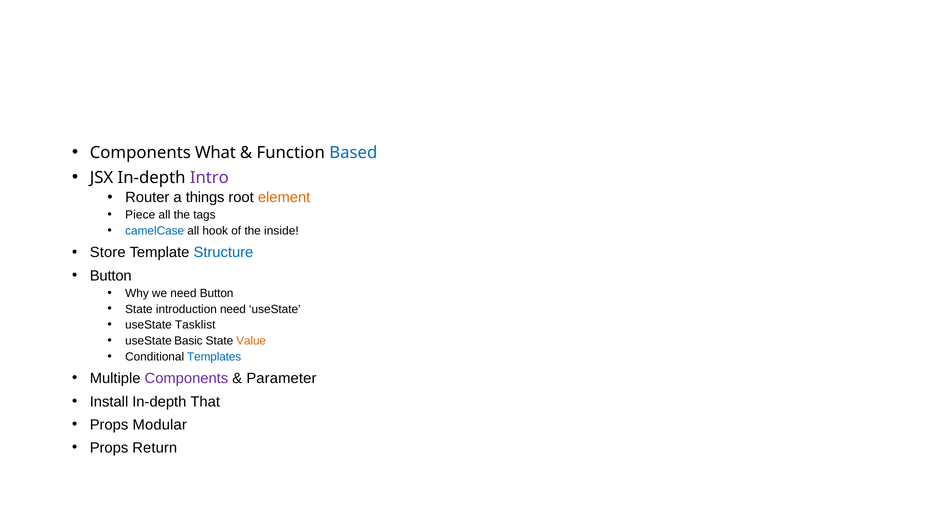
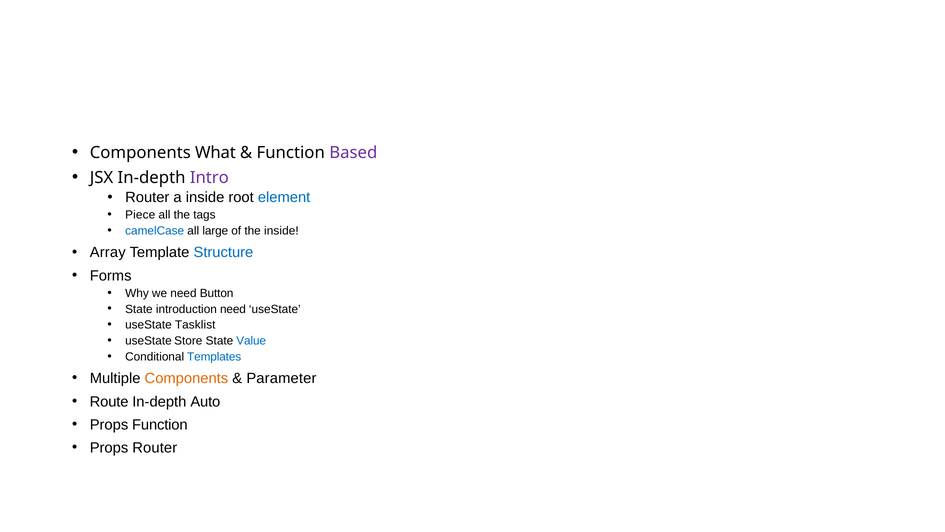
Based colour: blue -> purple
a things: things -> inside
element colour: orange -> blue
hook: hook -> large
Store: Store -> Array
Button at (111, 276): Button -> Forms
Basic: Basic -> Store
Value colour: orange -> blue
Components at (186, 378) colour: purple -> orange
Install: Install -> Route
That: That -> Auto
Props Modular: Modular -> Function
Props Return: Return -> Router
